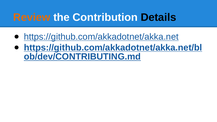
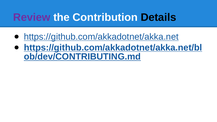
Review colour: orange -> purple
